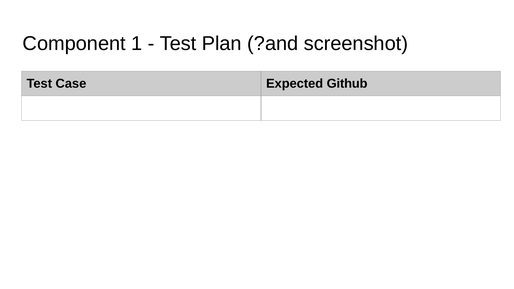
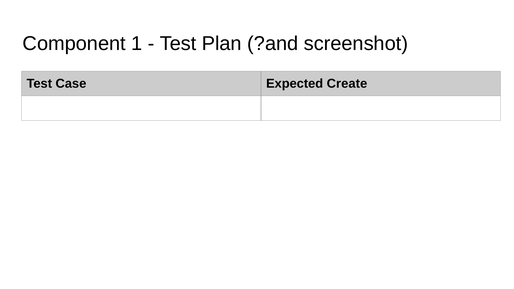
Github: Github -> Create
